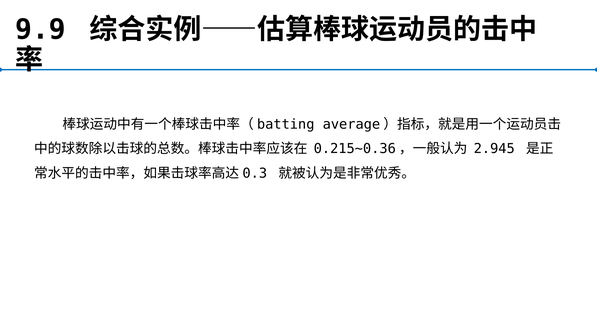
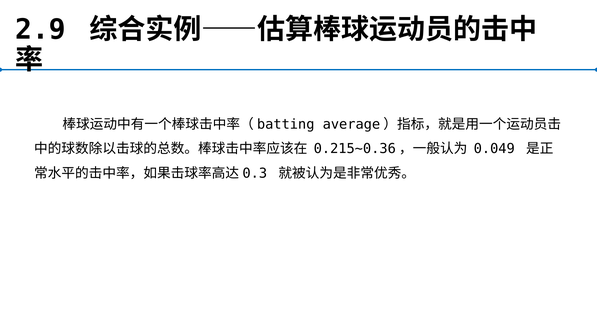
9.9: 9.9 -> 2.9
2.945: 2.945 -> 0.049
